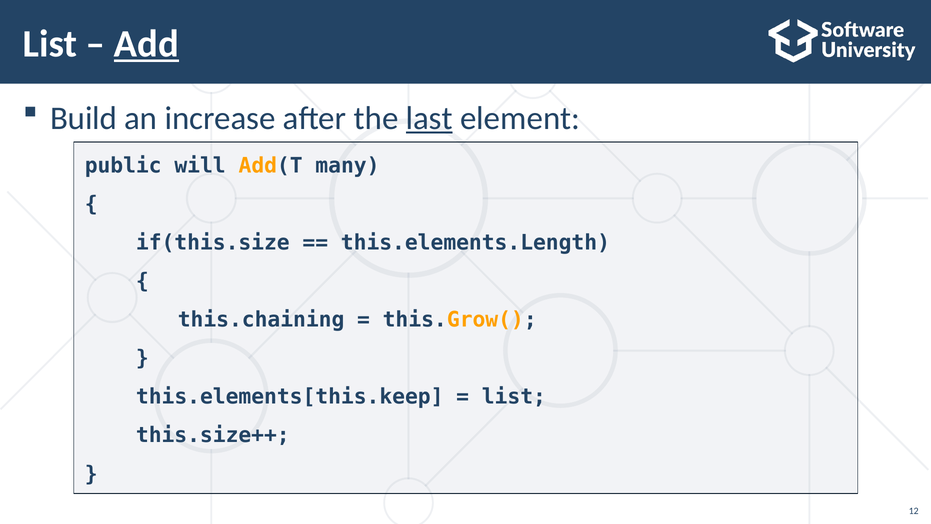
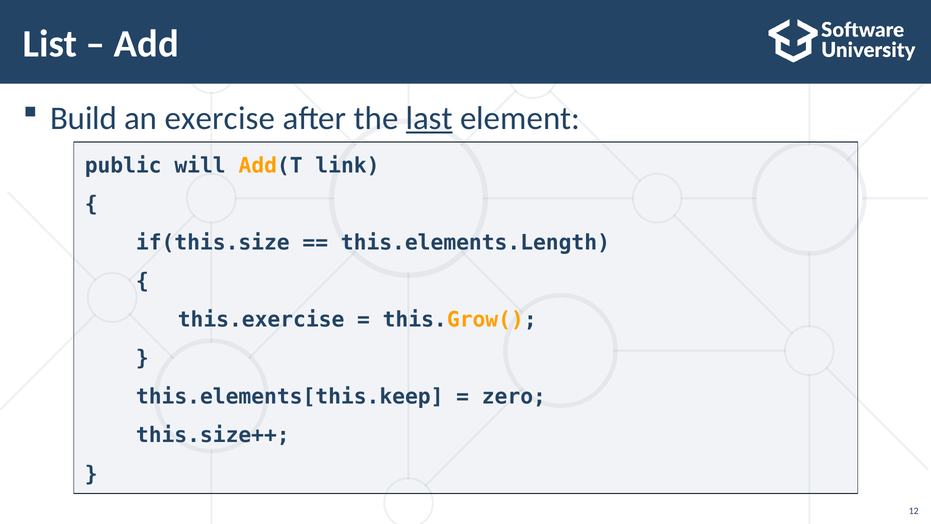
Add underline: present -> none
increase: increase -> exercise
many: many -> link
this.chaining: this.chaining -> this.exercise
list at (514, 397): list -> zero
